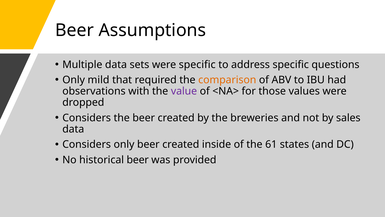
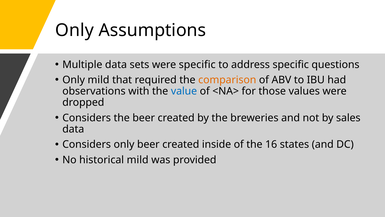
Beer at (75, 30): Beer -> Only
value colour: purple -> blue
61: 61 -> 16
historical beer: beer -> mild
